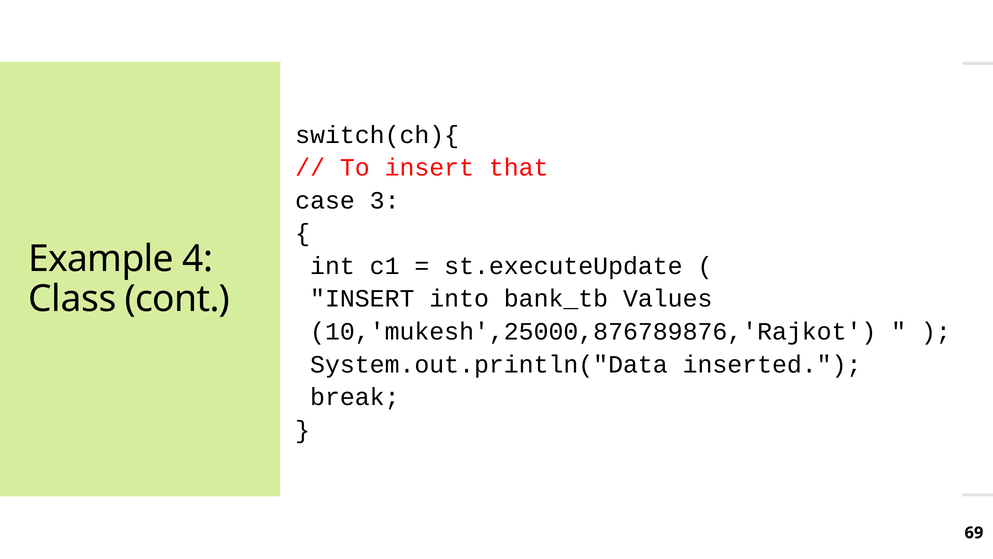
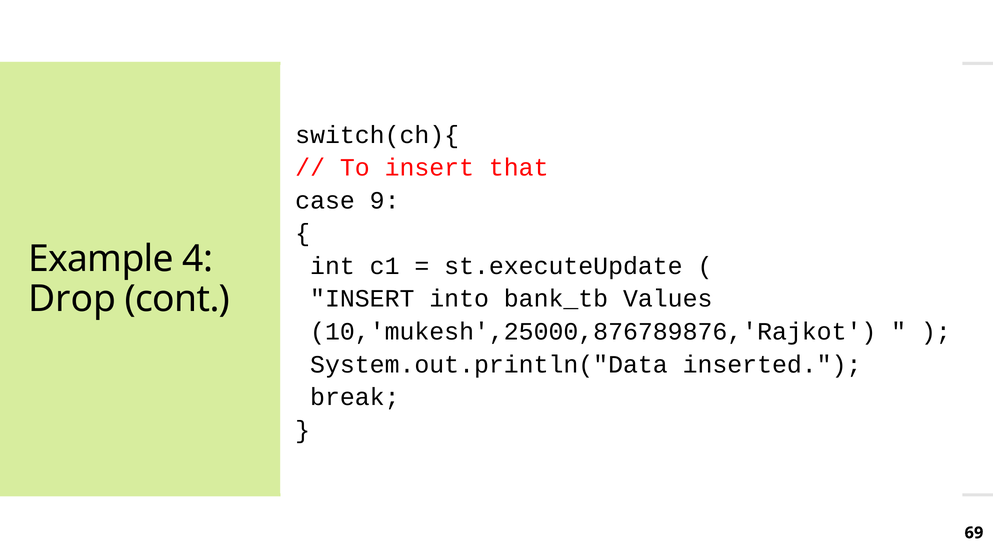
3: 3 -> 9
Class: Class -> Drop
